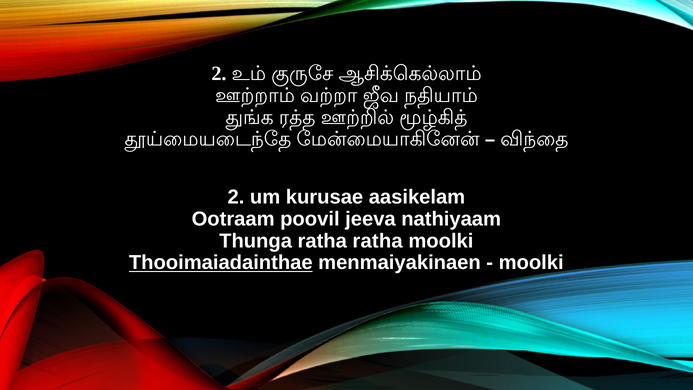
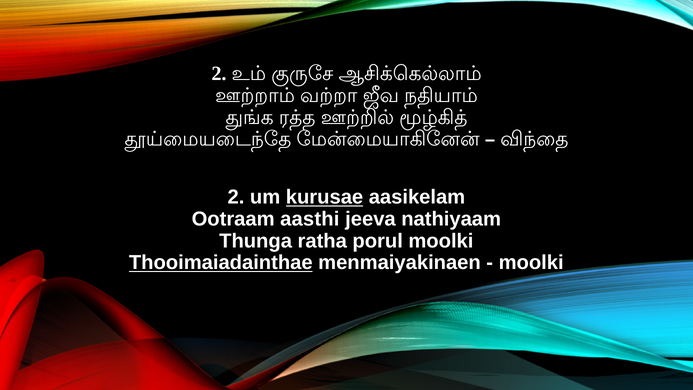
kurusae underline: none -> present
poovil: poovil -> aasthi
ratha ratha: ratha -> porul
